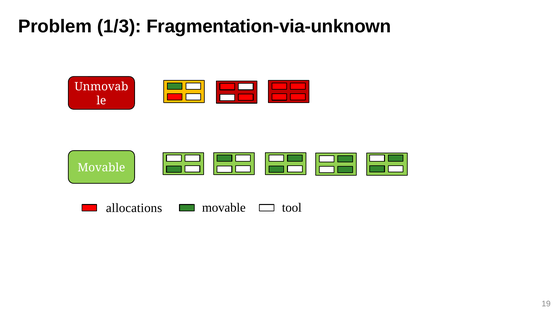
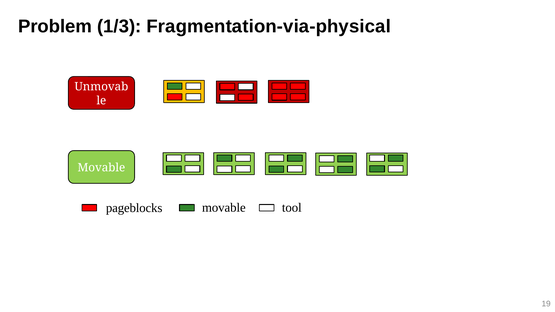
Fragmentation-via-unknown: Fragmentation-via-unknown -> Fragmentation-via-physical
allocations: allocations -> pageblocks
